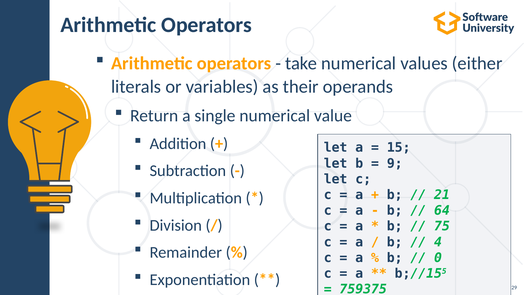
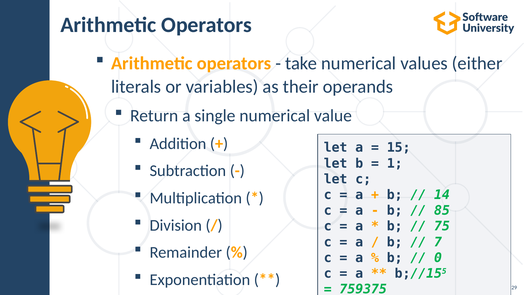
9: 9 -> 1
21: 21 -> 14
64: 64 -> 85
4: 4 -> 7
